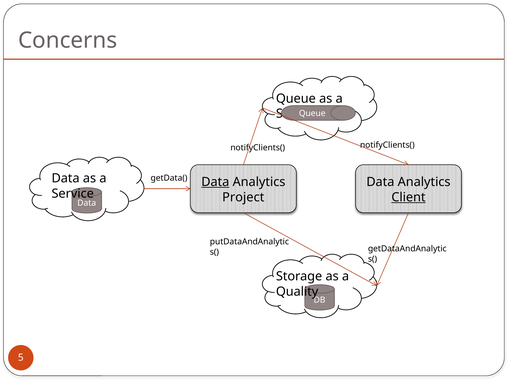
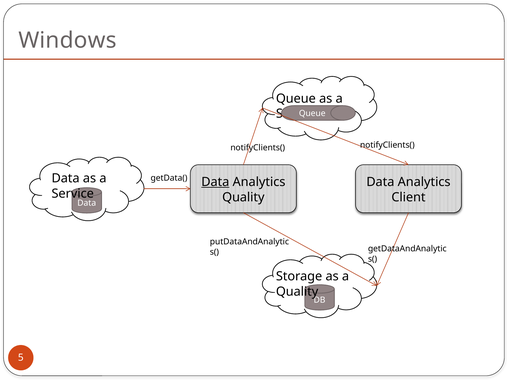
Concerns: Concerns -> Windows
Project at (243, 197): Project -> Quality
Client underline: present -> none
